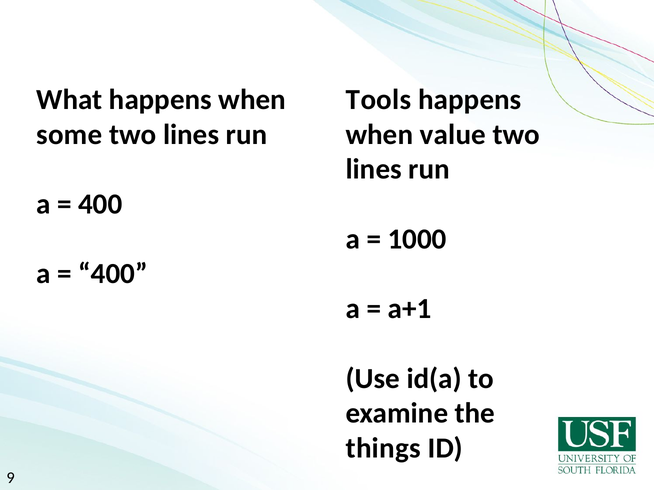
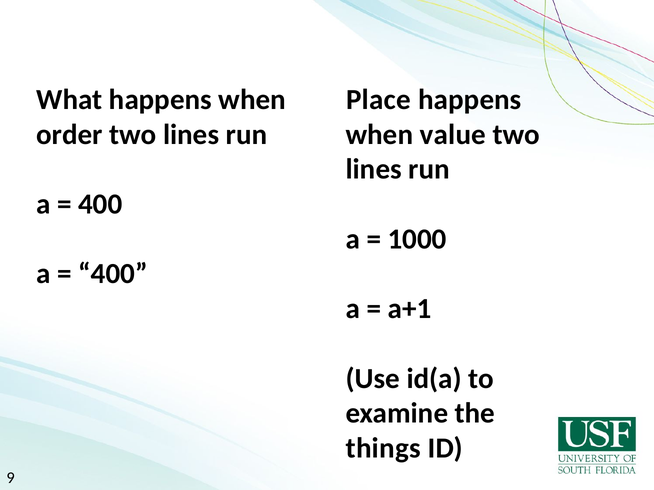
Tools: Tools -> Place
some: some -> order
